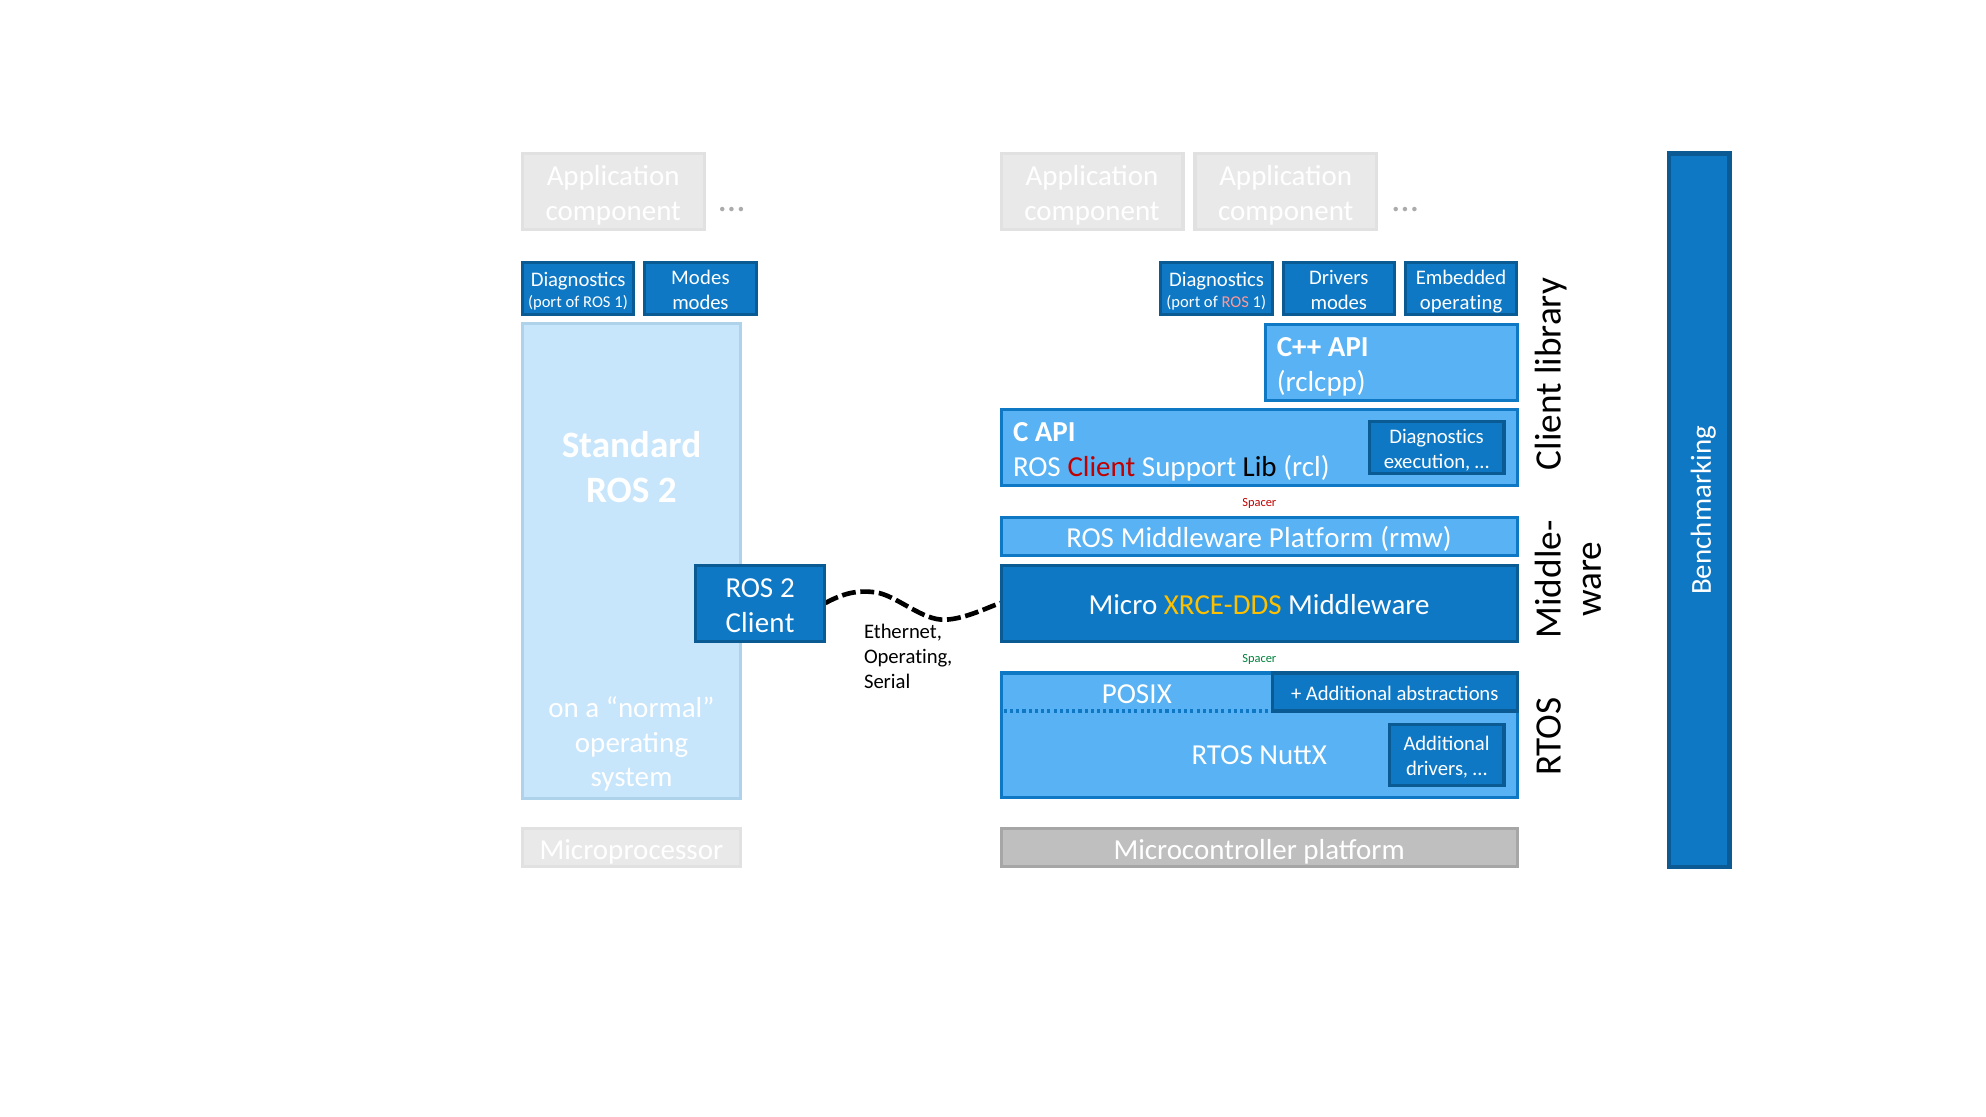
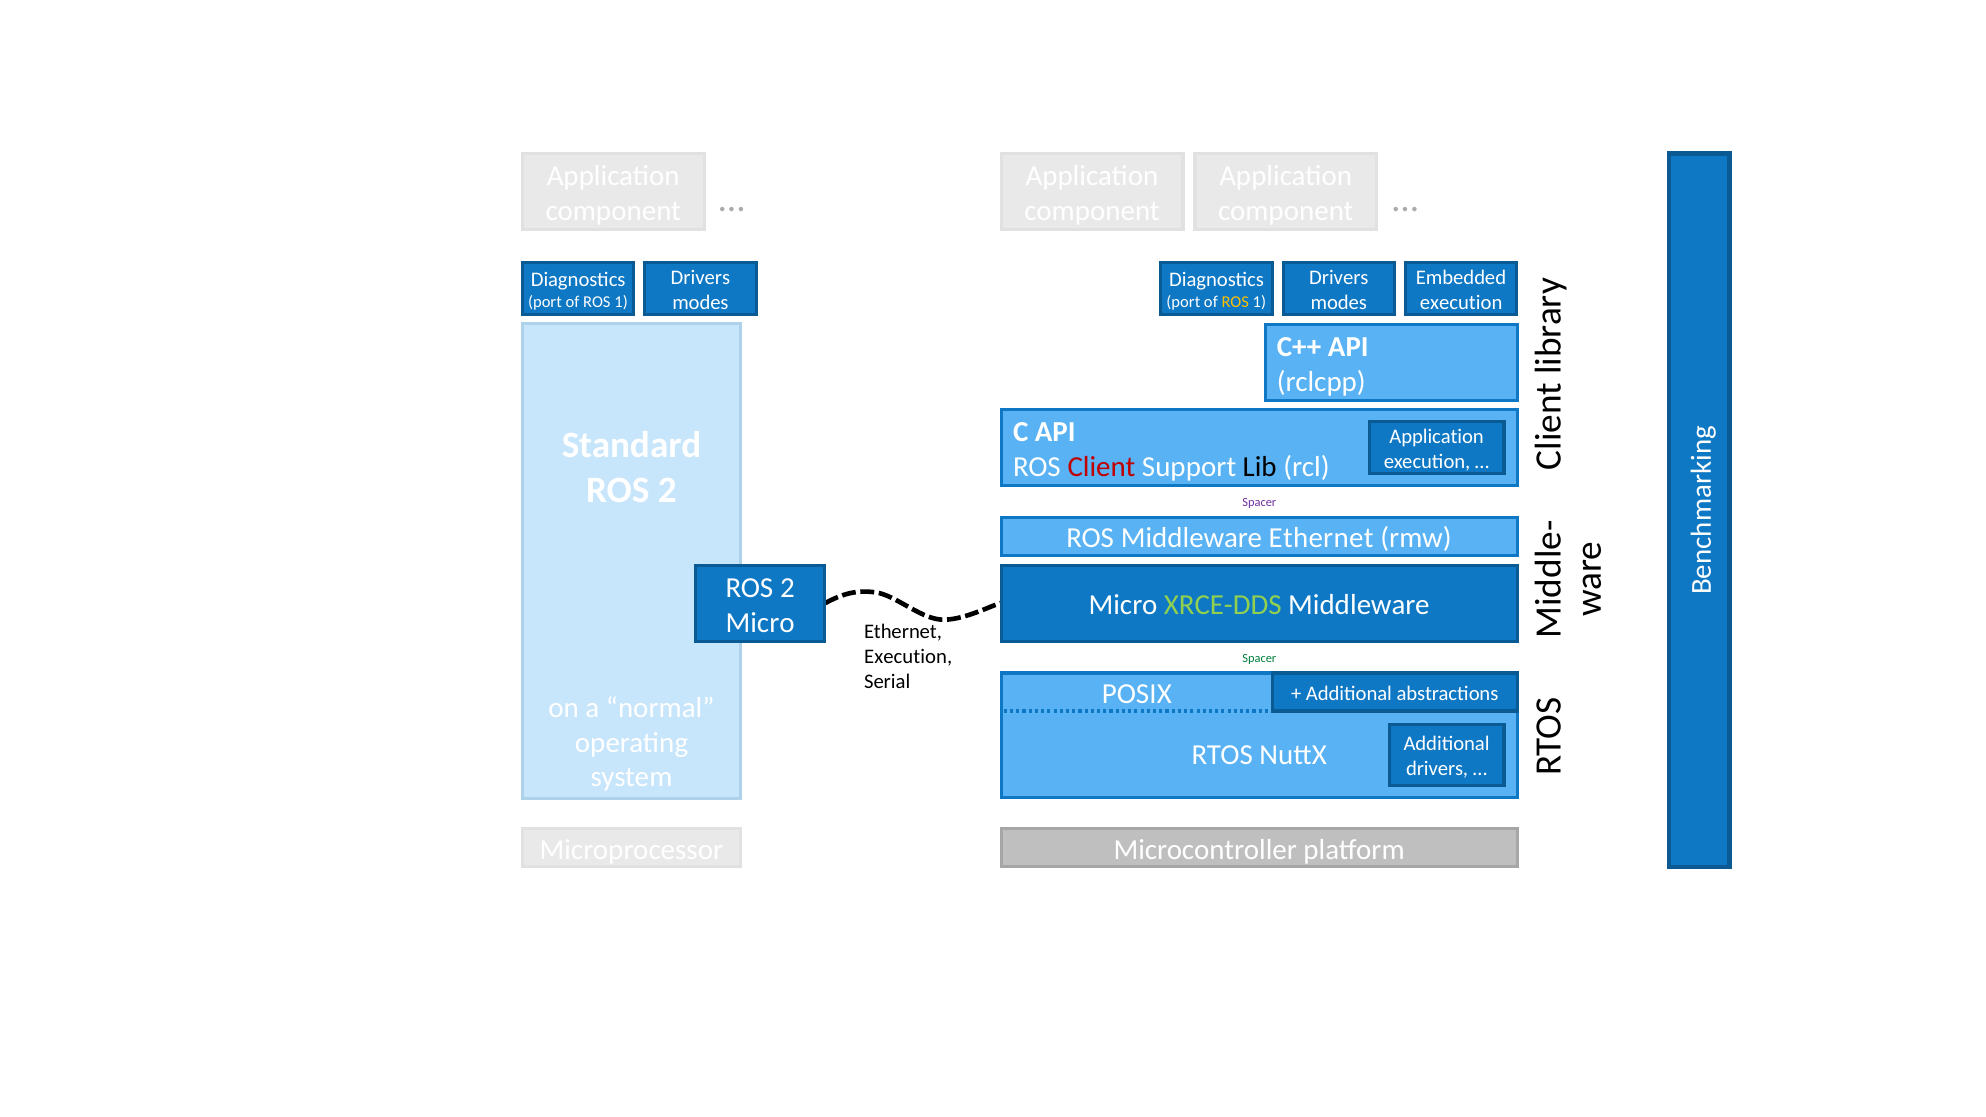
Modes at (700, 278): Modes -> Drivers
operating at (1461, 302): operating -> execution
ROS at (1235, 302) colour: pink -> yellow
Diagnostics at (1437, 437): Diagnostics -> Application
Spacer at (1259, 502) colour: red -> purple
Middleware Platform: Platform -> Ethernet
XRCE-DDS colour: yellow -> light green
Client at (760, 623): Client -> Micro
Operating at (908, 657): Operating -> Execution
